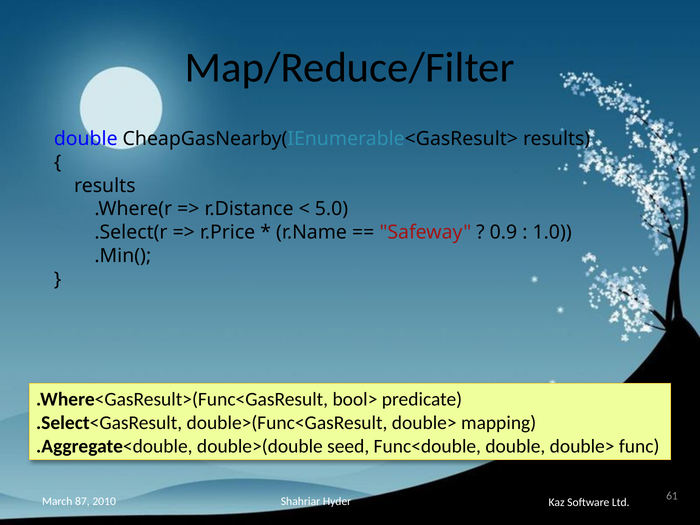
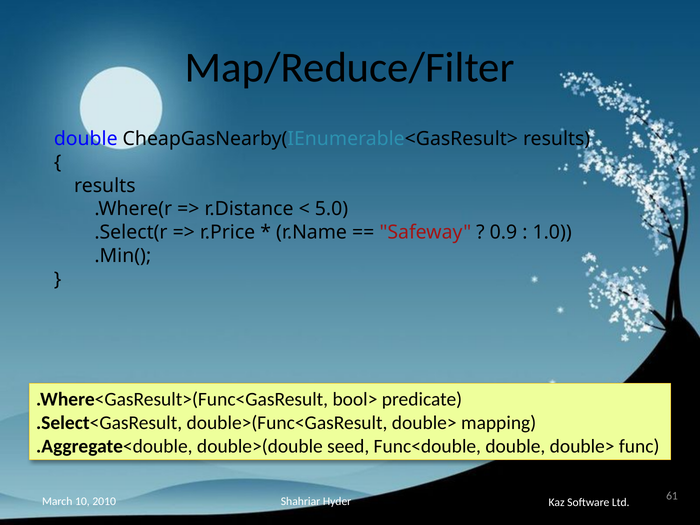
87: 87 -> 10
